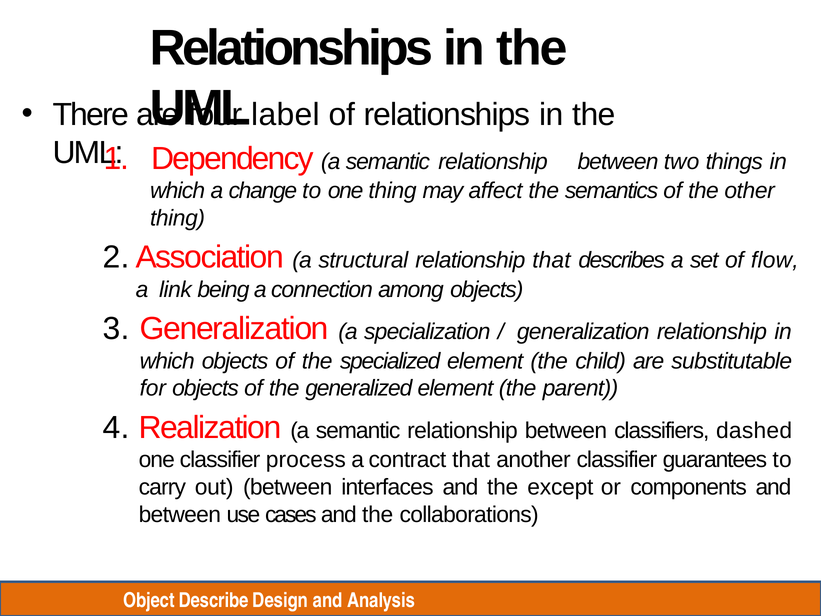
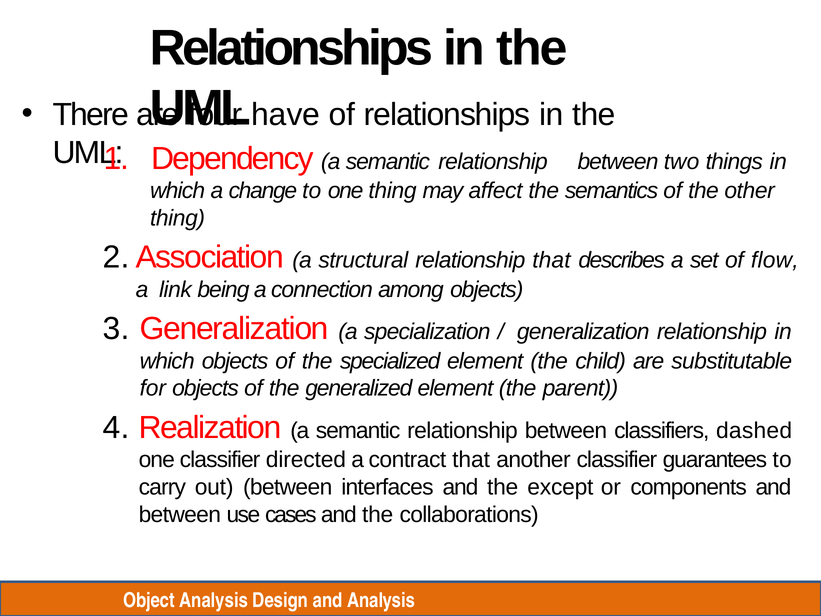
label: label -> have
process: process -> directed
Object Describe: Describe -> Analysis
